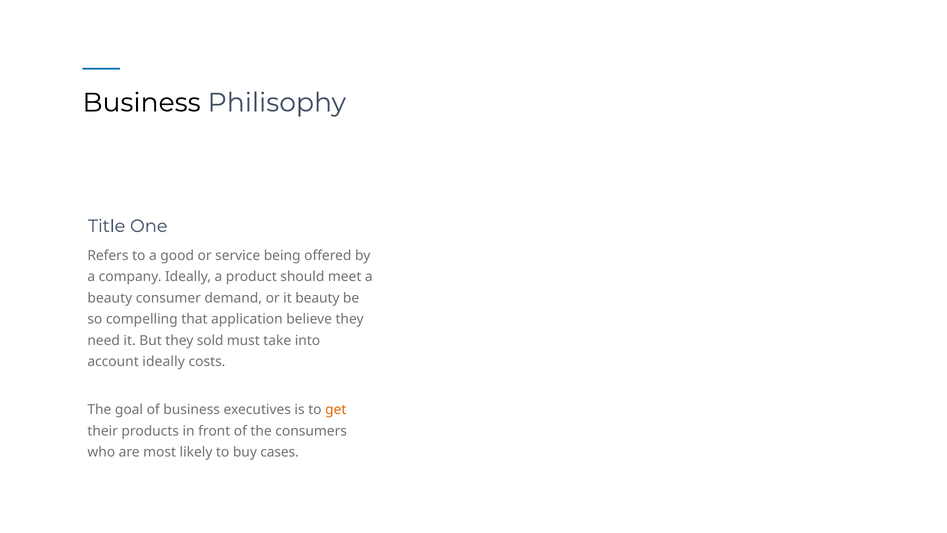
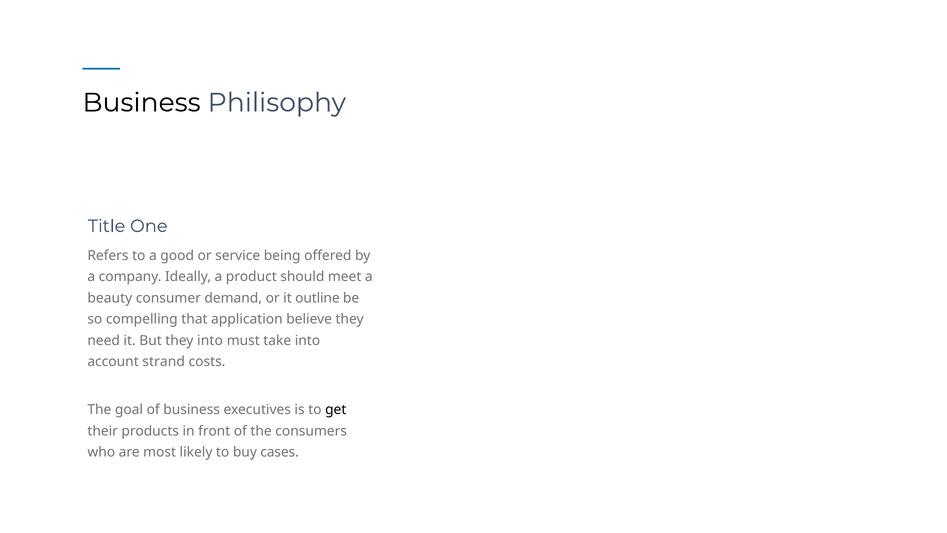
it beauty: beauty -> outline
they sold: sold -> into
account ideally: ideally -> strand
get colour: orange -> black
